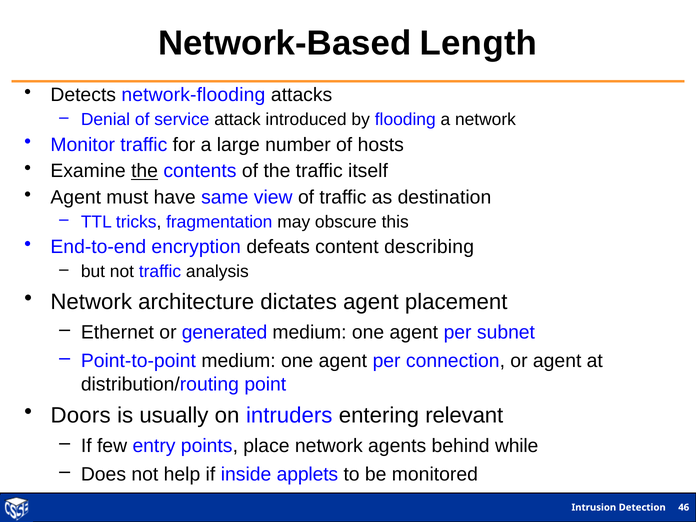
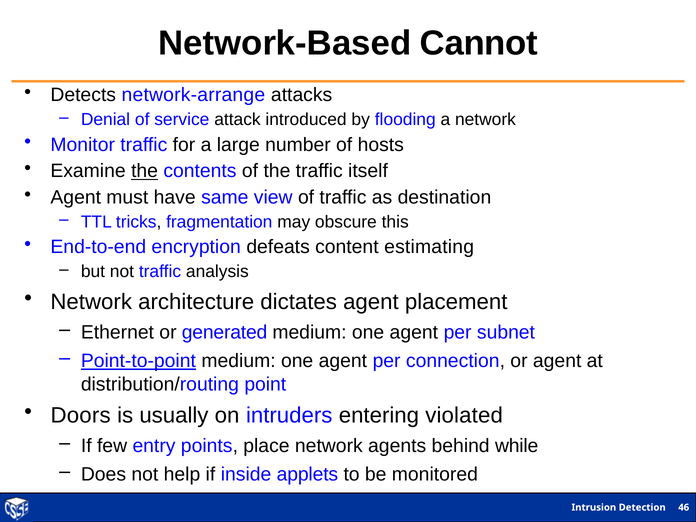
Length: Length -> Cannot
network-flooding: network-flooding -> network-arrange
describing: describing -> estimating
Point-to-point underline: none -> present
relevant: relevant -> violated
